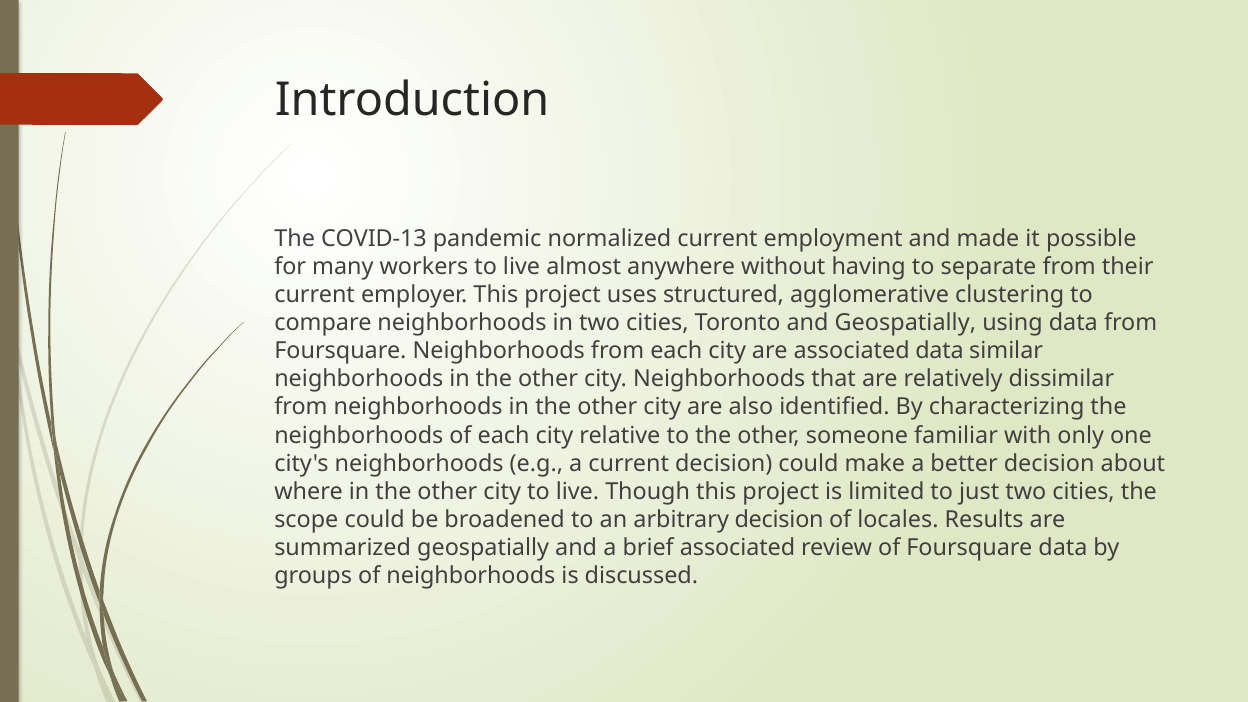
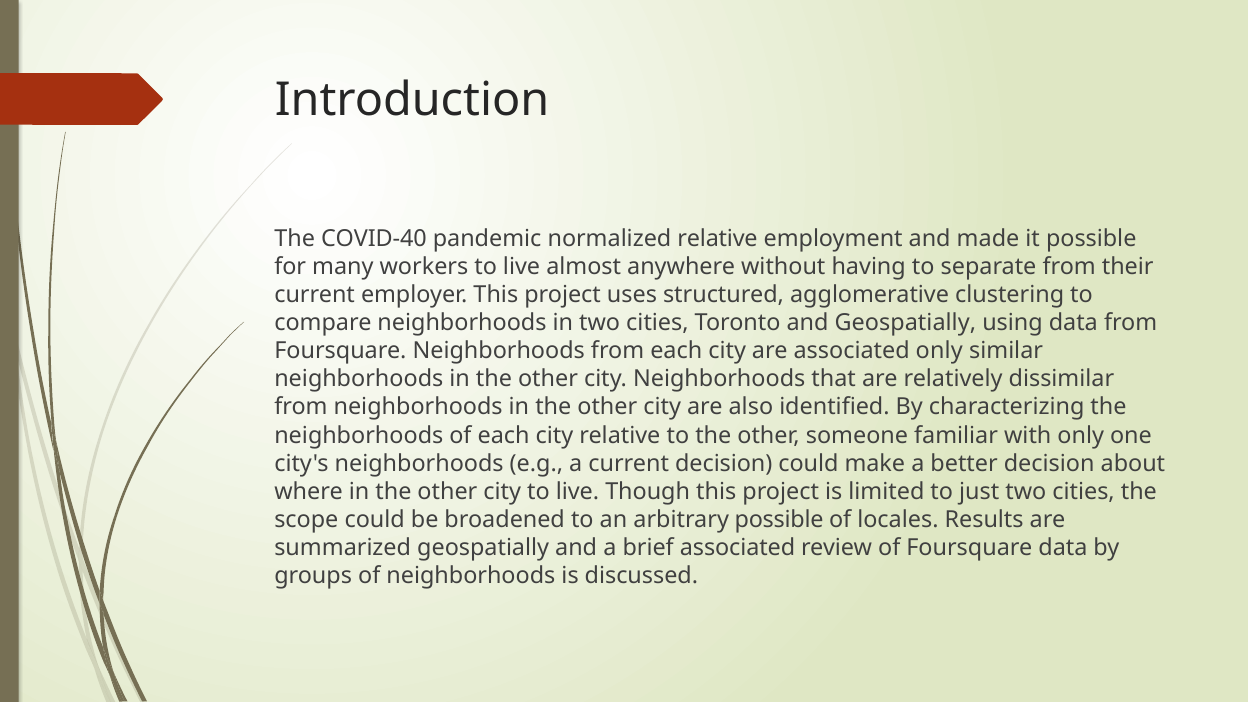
COVID-13: COVID-13 -> COVID-40
normalized current: current -> relative
associated data: data -> only
arbitrary decision: decision -> possible
